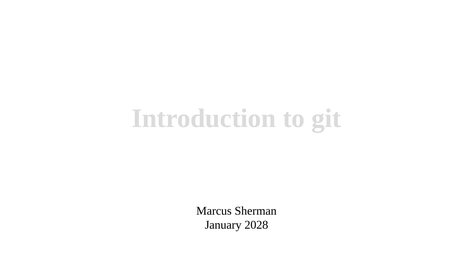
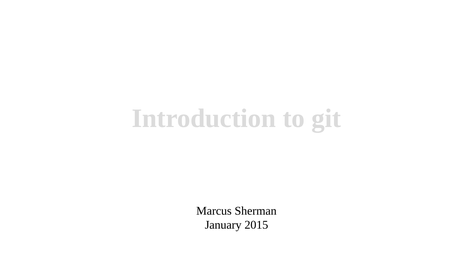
2028: 2028 -> 2015
